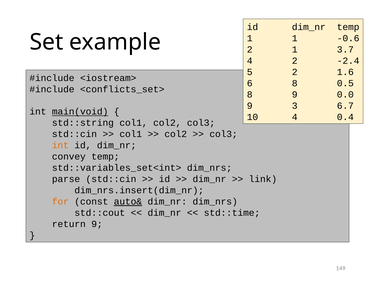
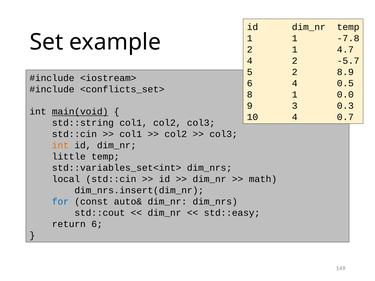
-0.6: -0.6 -> -7.8
3.7: 3.7 -> 4.7
-2.4: -2.4 -> -5.7
1.6: 1.6 -> 8.9
6 8: 8 -> 4
8 9: 9 -> 1
6.7: 6.7 -> 0.3
0.4: 0.4 -> 0.7
convey: convey -> little
parse: parse -> local
link: link -> math
for colour: orange -> blue
auto& underline: present -> none
std::time: std::time -> std::easy
return 9: 9 -> 6
